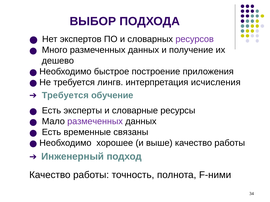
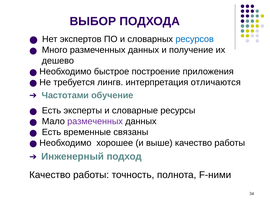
ресурсов colour: purple -> blue
исчисления: исчисления -> отличаются
Требуется at (65, 96): Требуется -> Частотами
